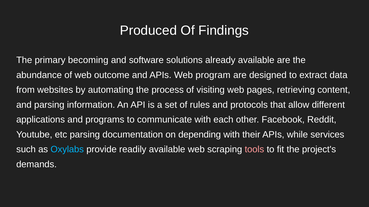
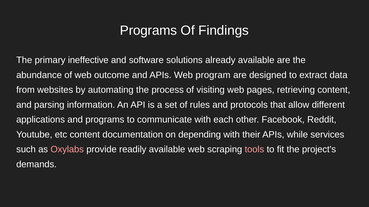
Produced at (148, 31): Produced -> Programs
becoming: becoming -> ineffective
etc parsing: parsing -> content
Oxylabs colour: light blue -> pink
